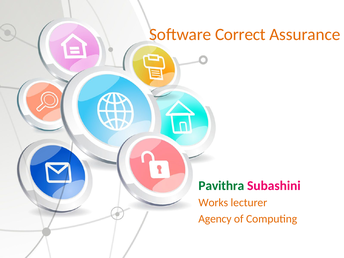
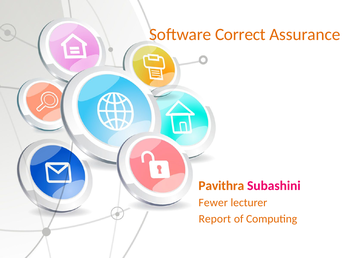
Pavithra colour: green -> orange
Works: Works -> Fewer
Agency: Agency -> Report
